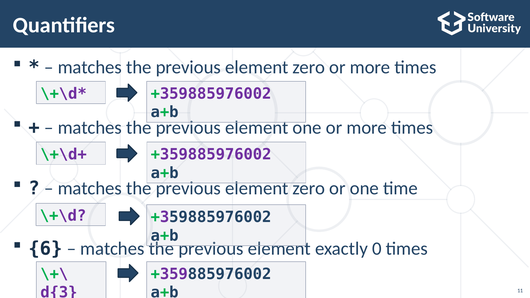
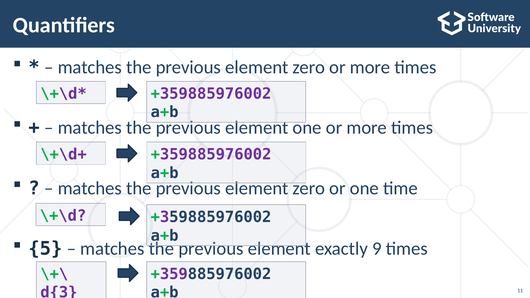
6: 6 -> 5
0: 0 -> 9
